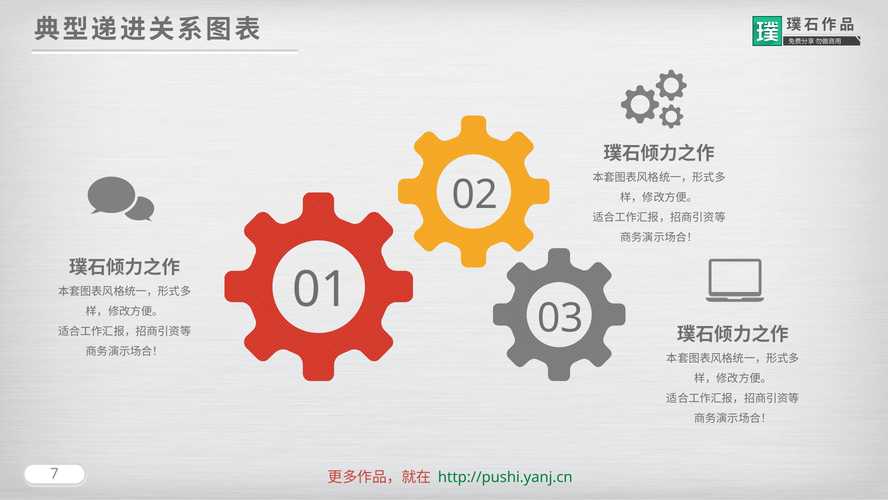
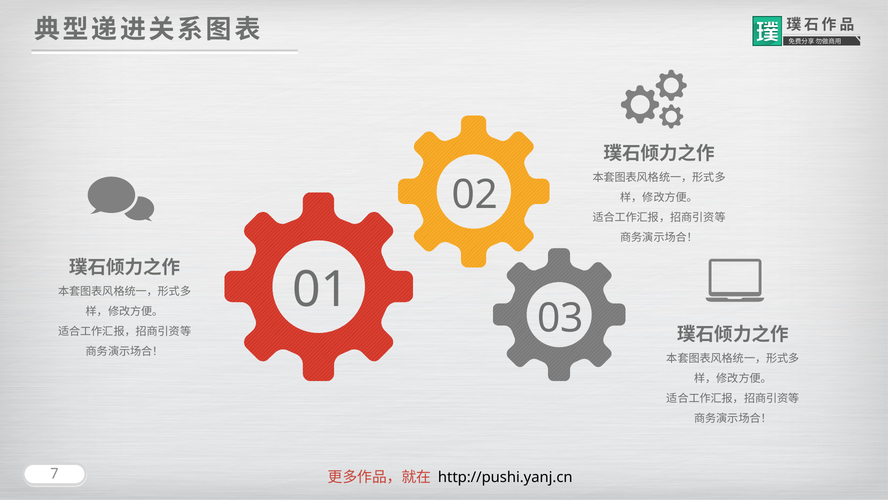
http://pushi.yanj.cn colour: green -> black
